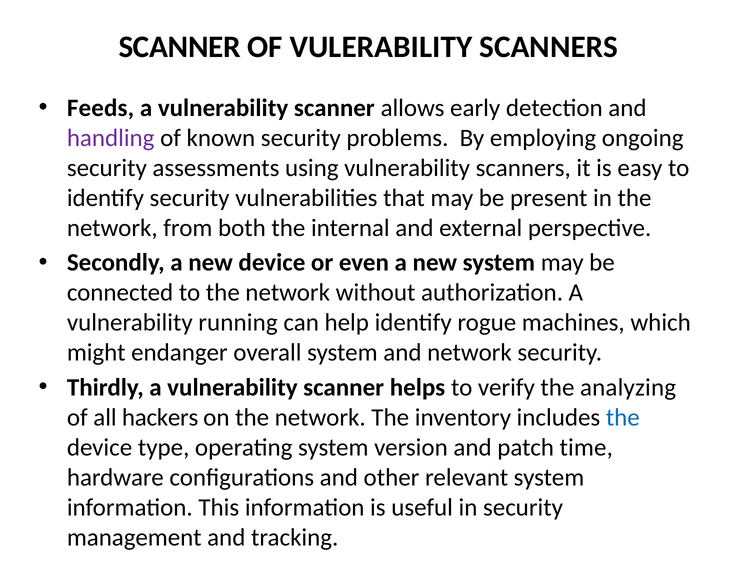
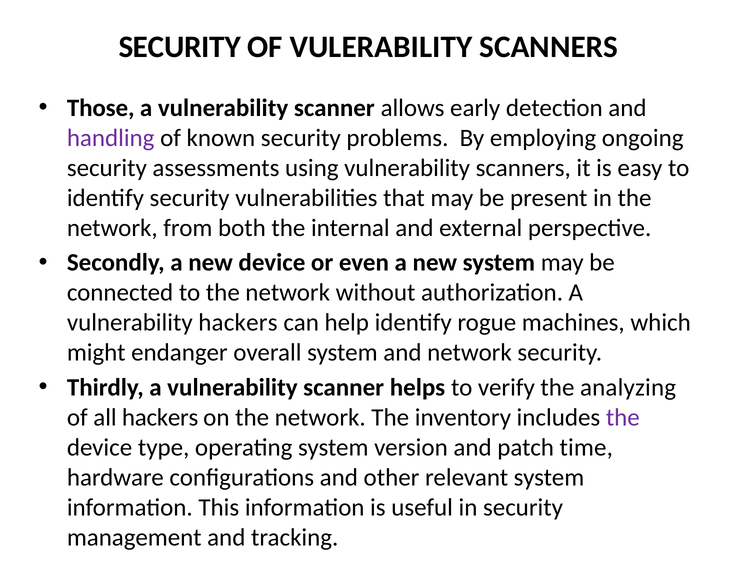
SCANNER at (180, 47): SCANNER -> SECURITY
Feeds: Feeds -> Those
vulnerability running: running -> hackers
the at (623, 418) colour: blue -> purple
